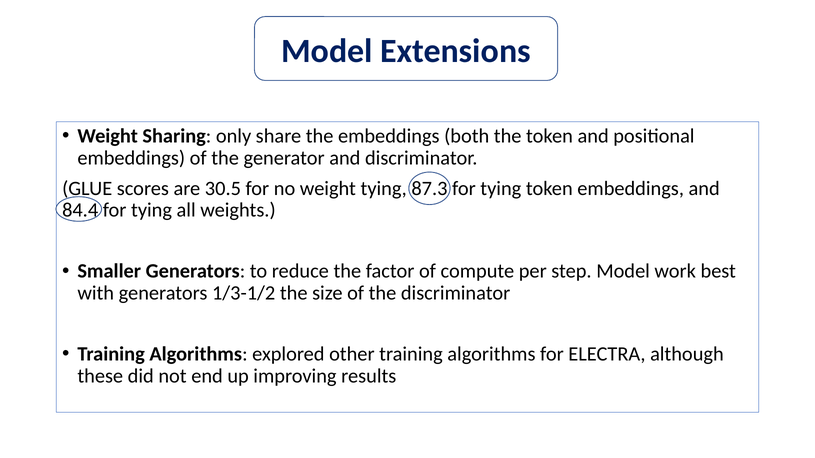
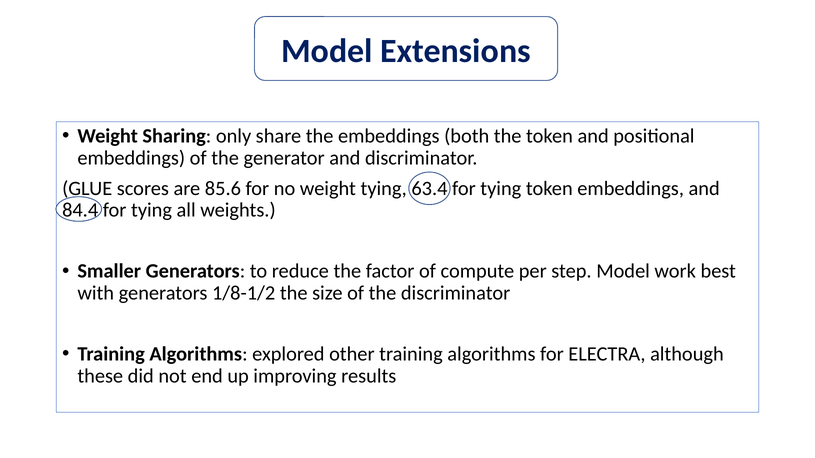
30.5: 30.5 -> 85.6
87.3: 87.3 -> 63.4
1/3-1/2: 1/3-1/2 -> 1/8-1/2
